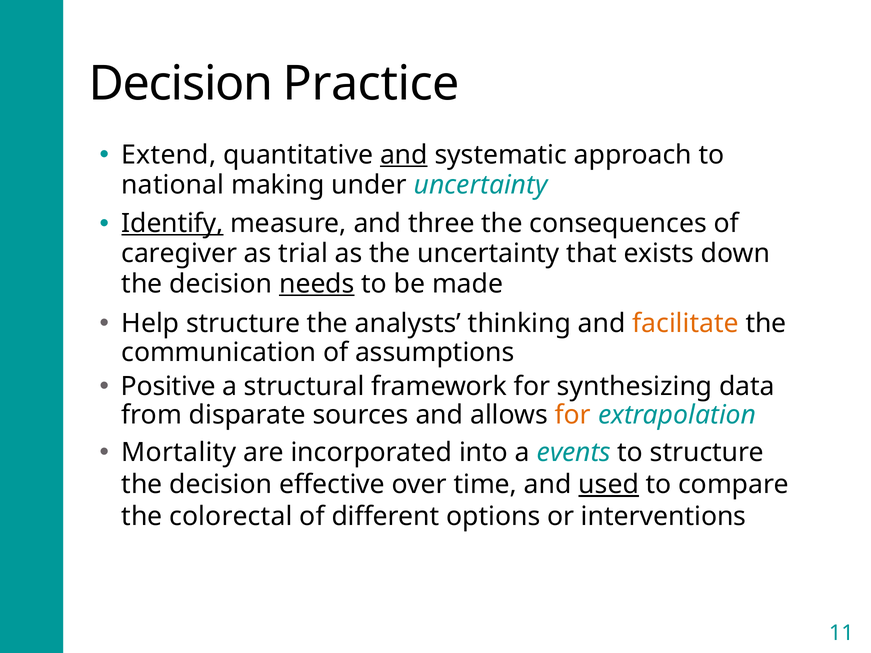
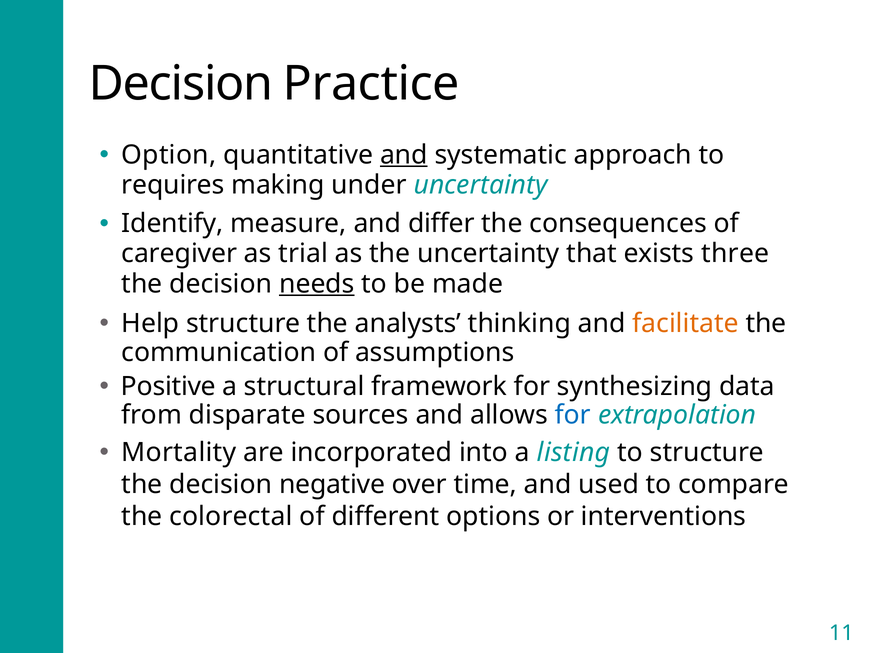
Extend: Extend -> Option
national: national -> requires
Identify underline: present -> none
three: three -> differ
down: down -> three
for at (573, 415) colour: orange -> blue
events: events -> listing
effective: effective -> negative
used underline: present -> none
